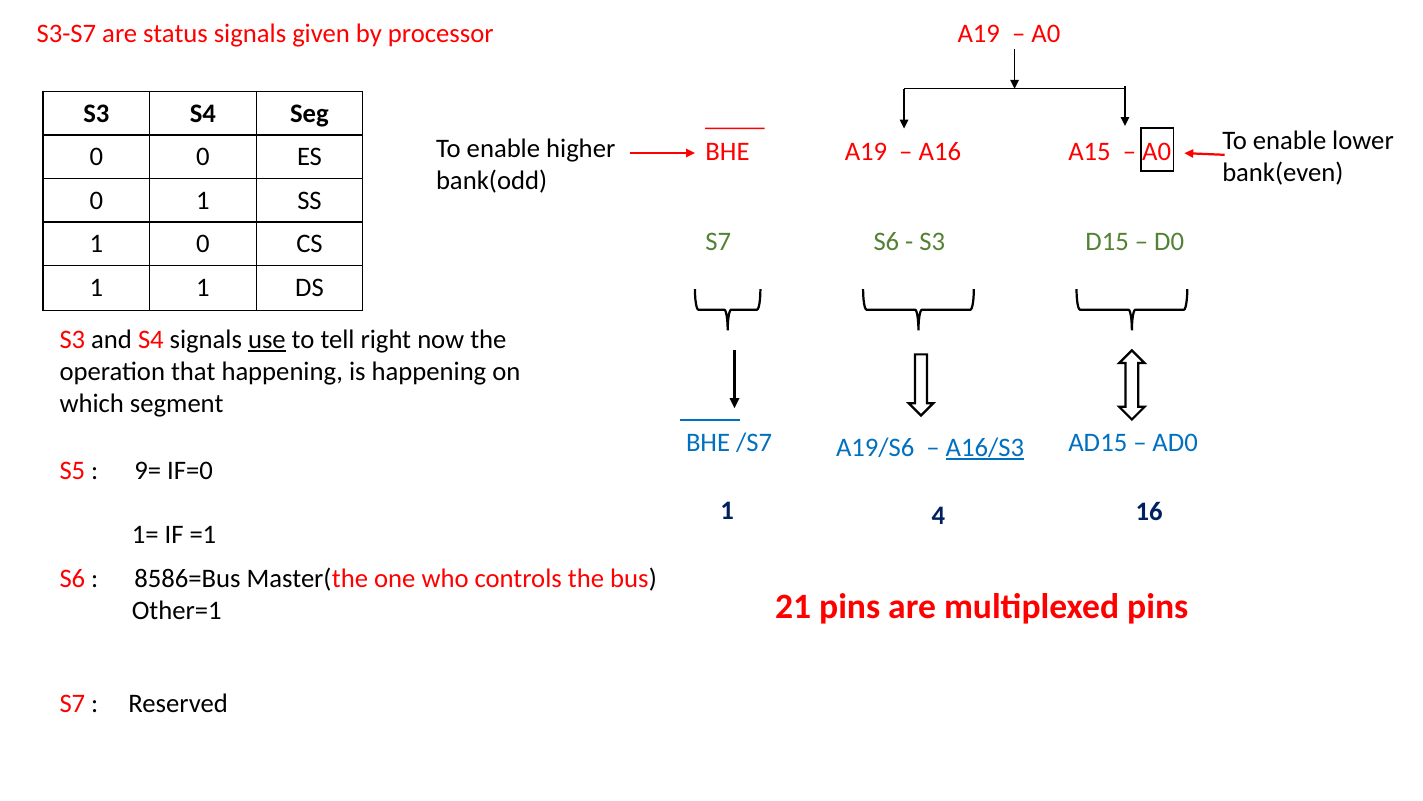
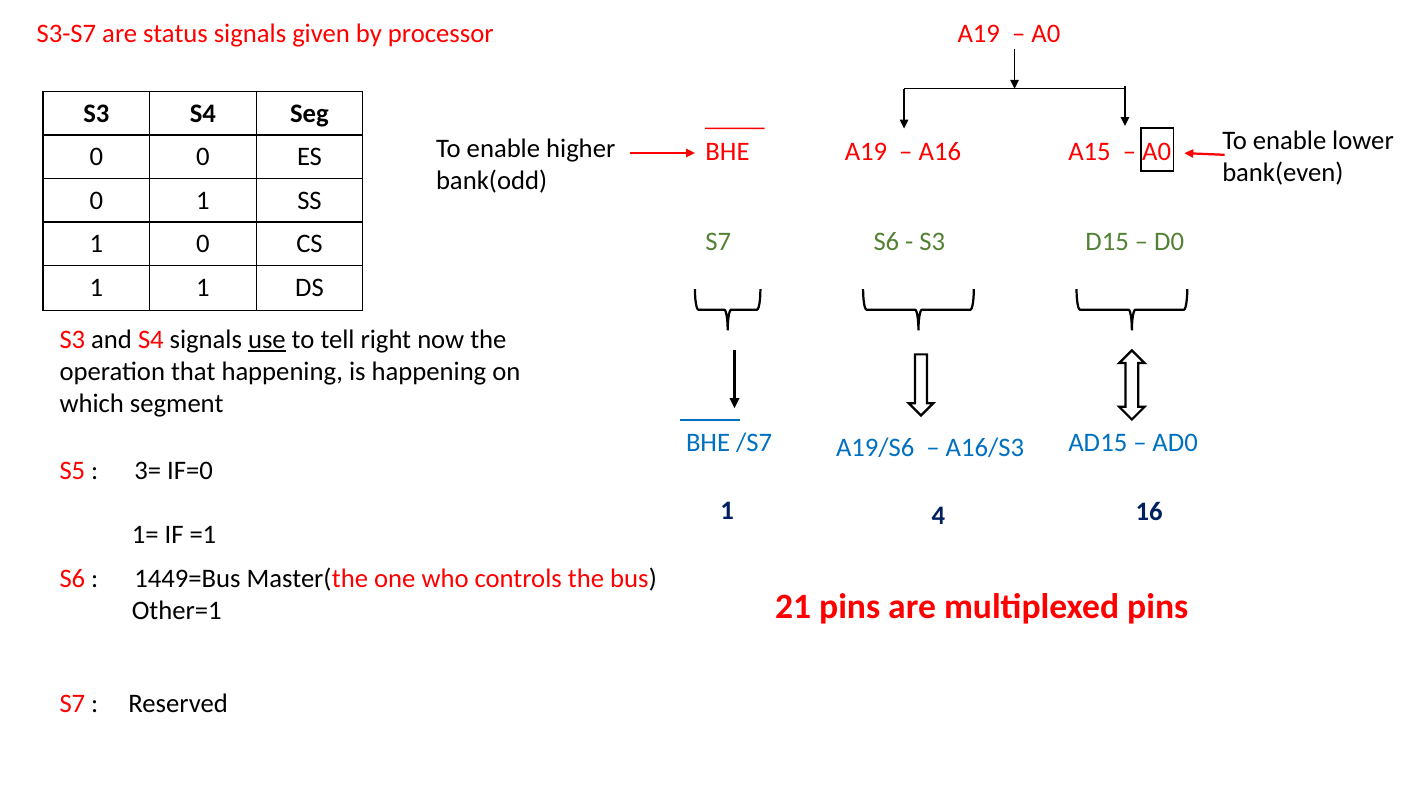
A16/S3 underline: present -> none
9=: 9= -> 3=
8586=Bus: 8586=Bus -> 1449=Bus
